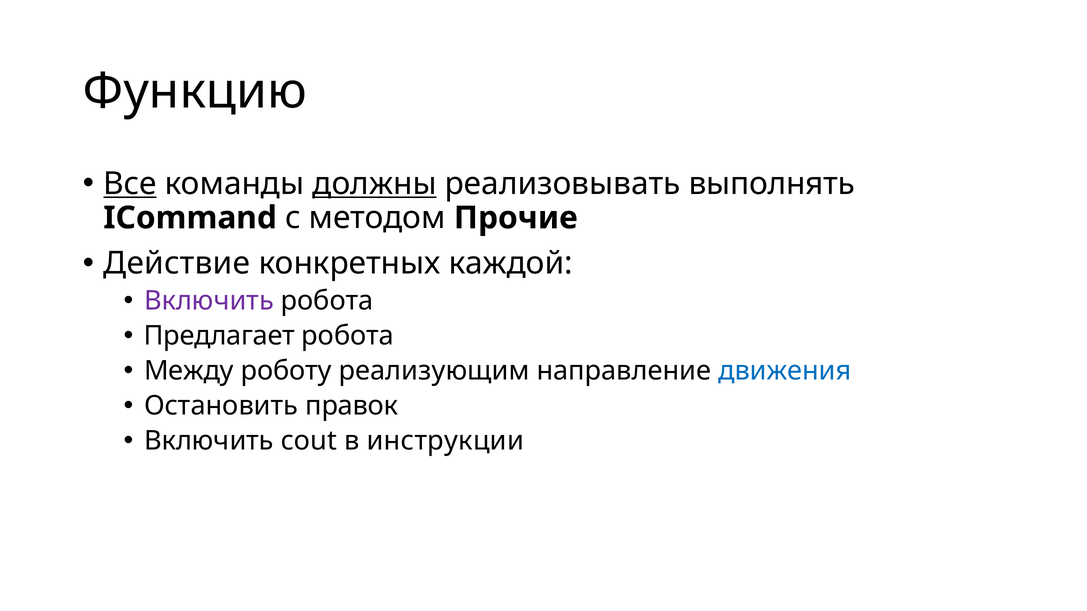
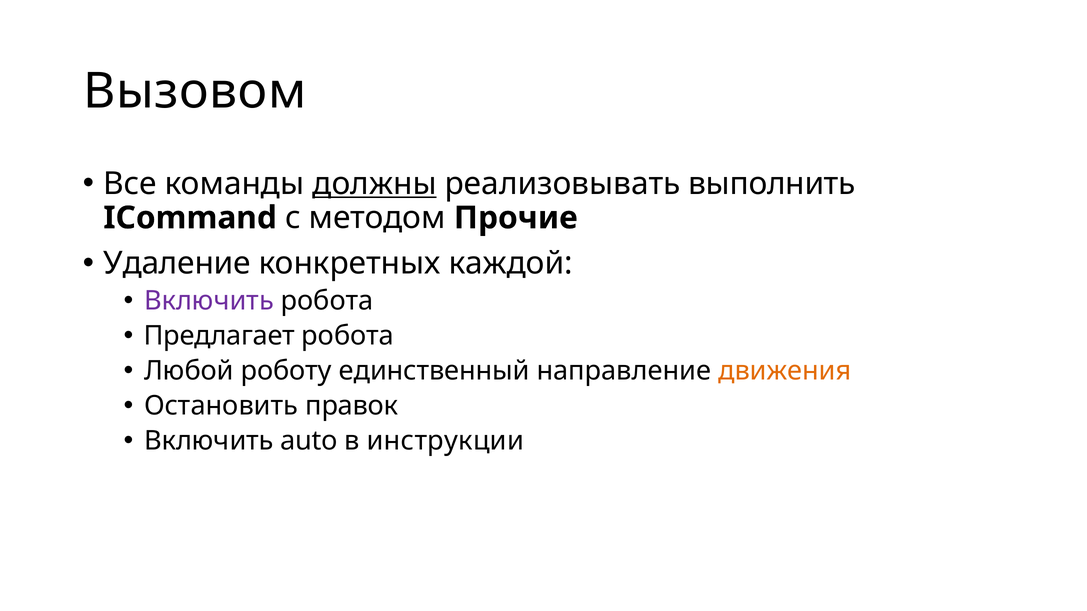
Функцию: Функцию -> Вызовом
Все underline: present -> none
выполнять: выполнять -> выполнить
Действие: Действие -> Удаление
Между: Между -> Любой
реализующим: реализующим -> единственный
движения colour: blue -> orange
cout: cout -> auto
